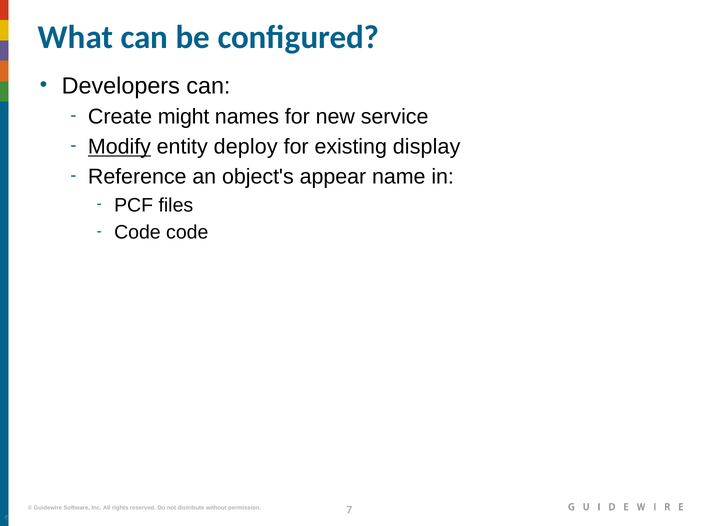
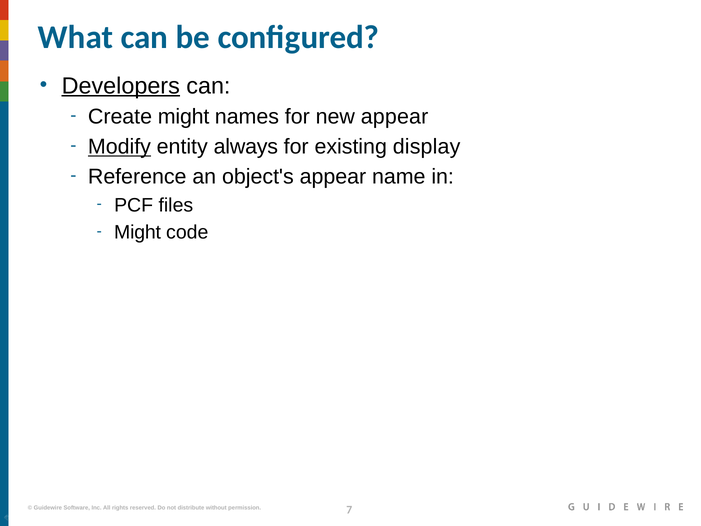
Developers underline: none -> present
new service: service -> appear
deploy: deploy -> always
Code at (137, 232): Code -> Might
